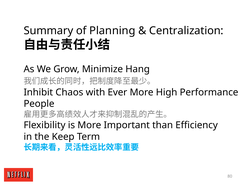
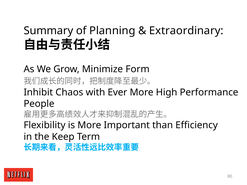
Centralization: Centralization -> Extraordinary
Hang: Hang -> Form
